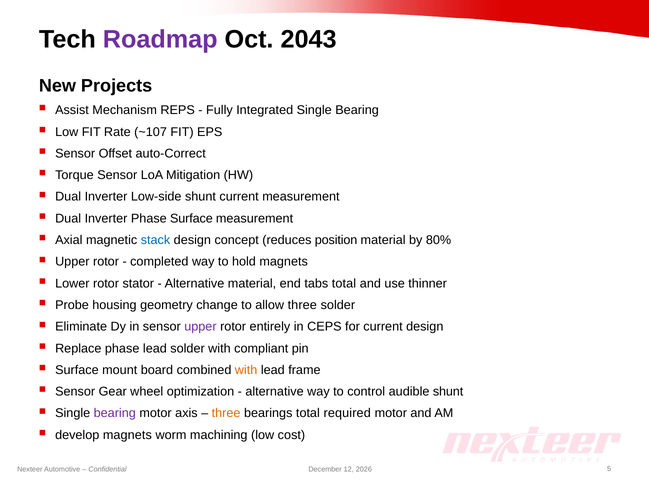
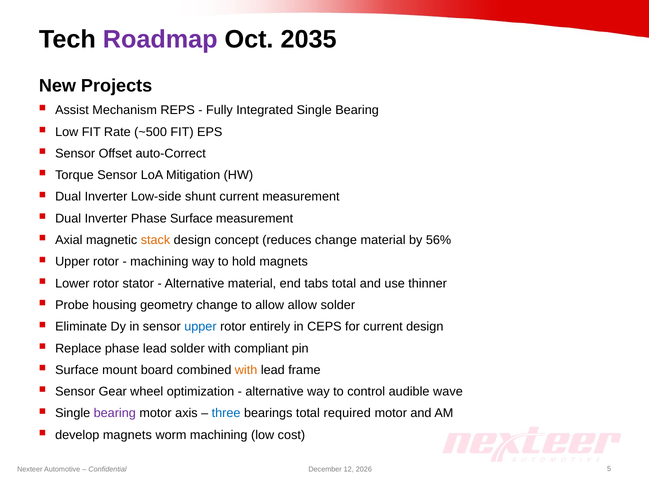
2043: 2043 -> 2035
~107: ~107 -> ~500
stack colour: blue -> orange
reduces position: position -> change
80%: 80% -> 56%
completed at (159, 262): completed -> machining
allow three: three -> allow
upper at (200, 327) colour: purple -> blue
audible shunt: shunt -> wave
three at (226, 413) colour: orange -> blue
